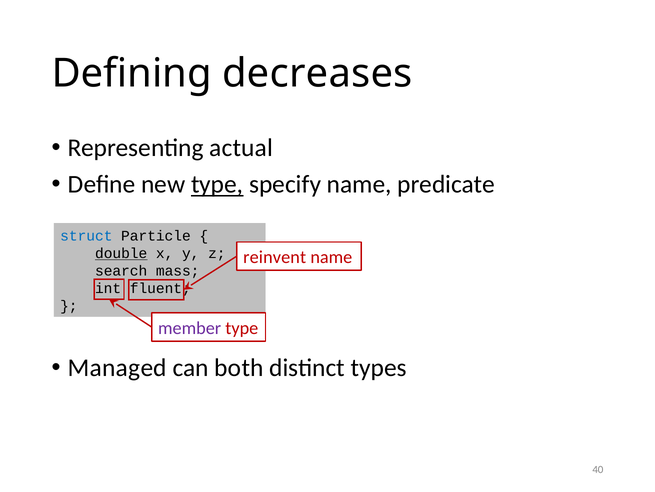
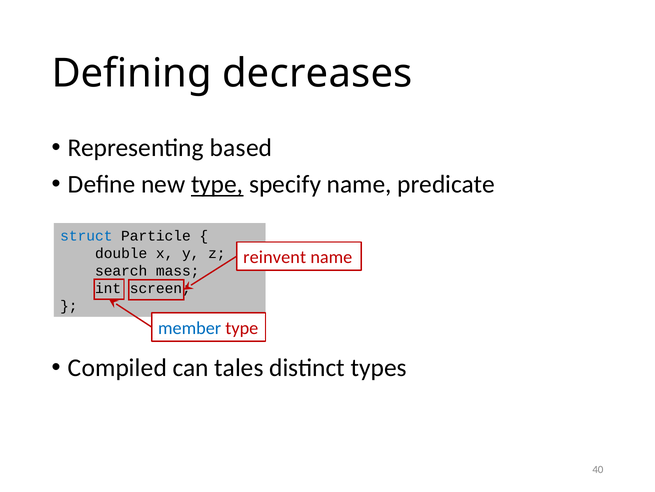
actual: actual -> based
double underline: present -> none
fluent: fluent -> screen
member colour: purple -> blue
Managed: Managed -> Compiled
both: both -> tales
